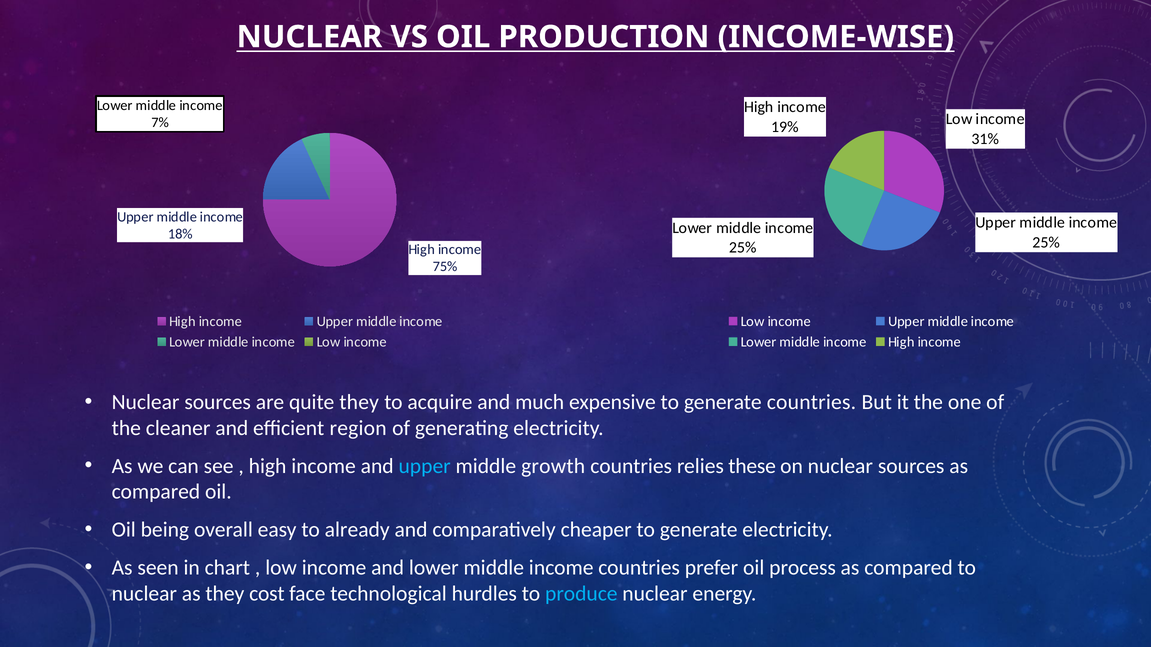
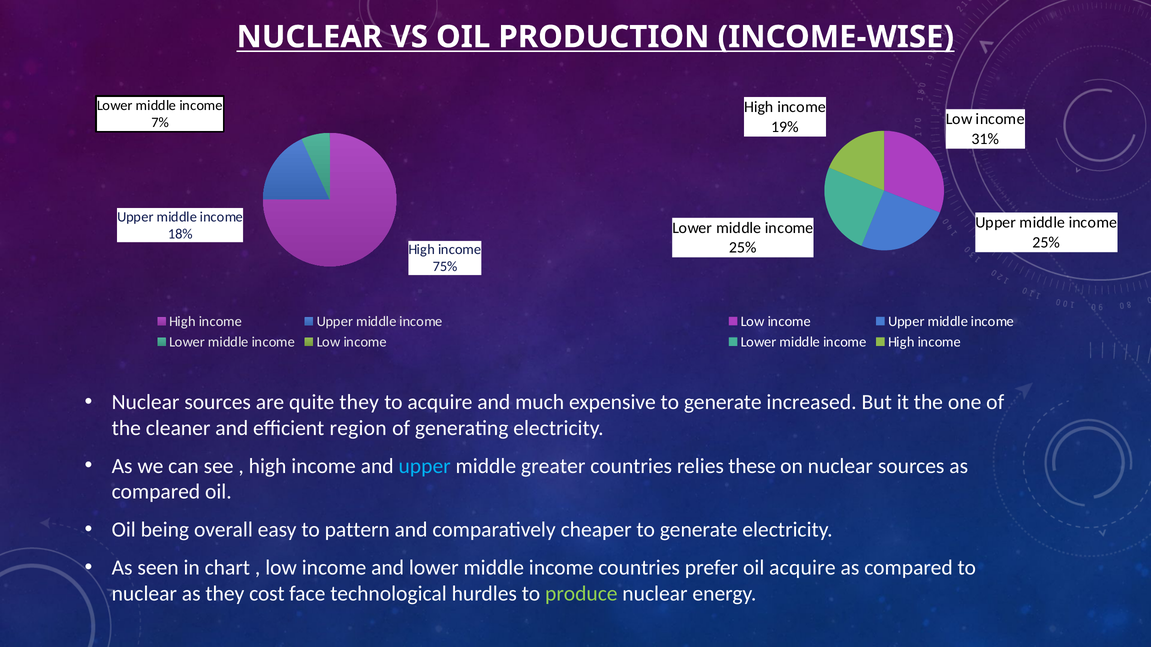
generate countries: countries -> increased
growth: growth -> greater
already: already -> pattern
oil process: process -> acquire
produce colour: light blue -> light green
